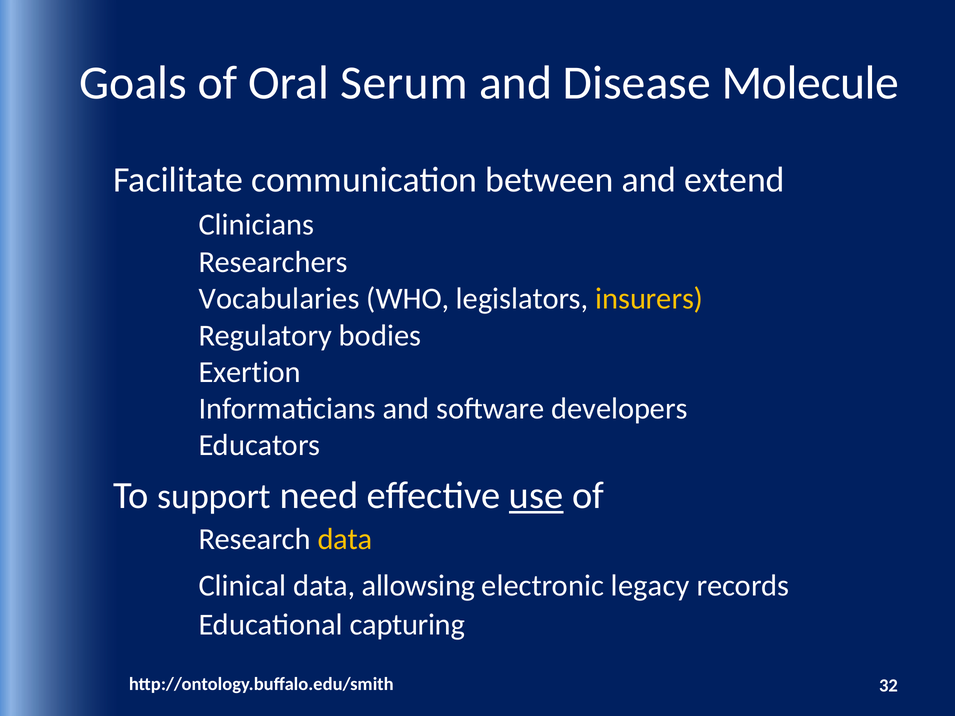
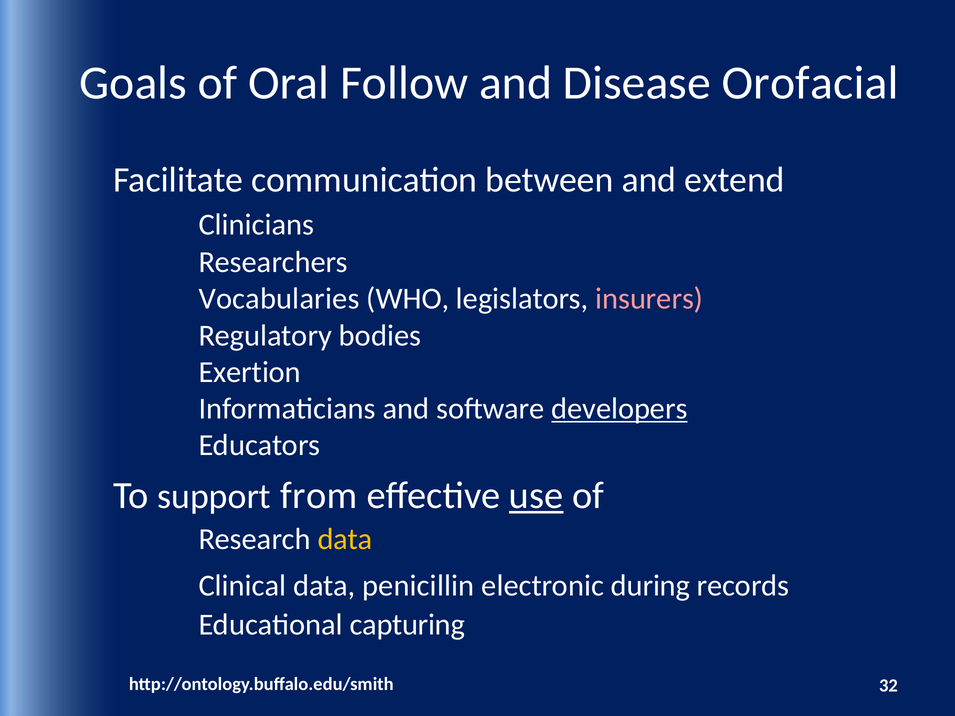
Serum: Serum -> Follow
Molecule: Molecule -> Orofacial
insurers colour: yellow -> pink
developers underline: none -> present
need: need -> from
allowsing: allowsing -> penicillin
legacy: legacy -> during
